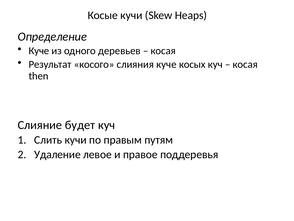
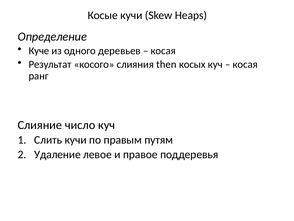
слияния куче: куче -> then
then: then -> ранг
будет: будет -> число
